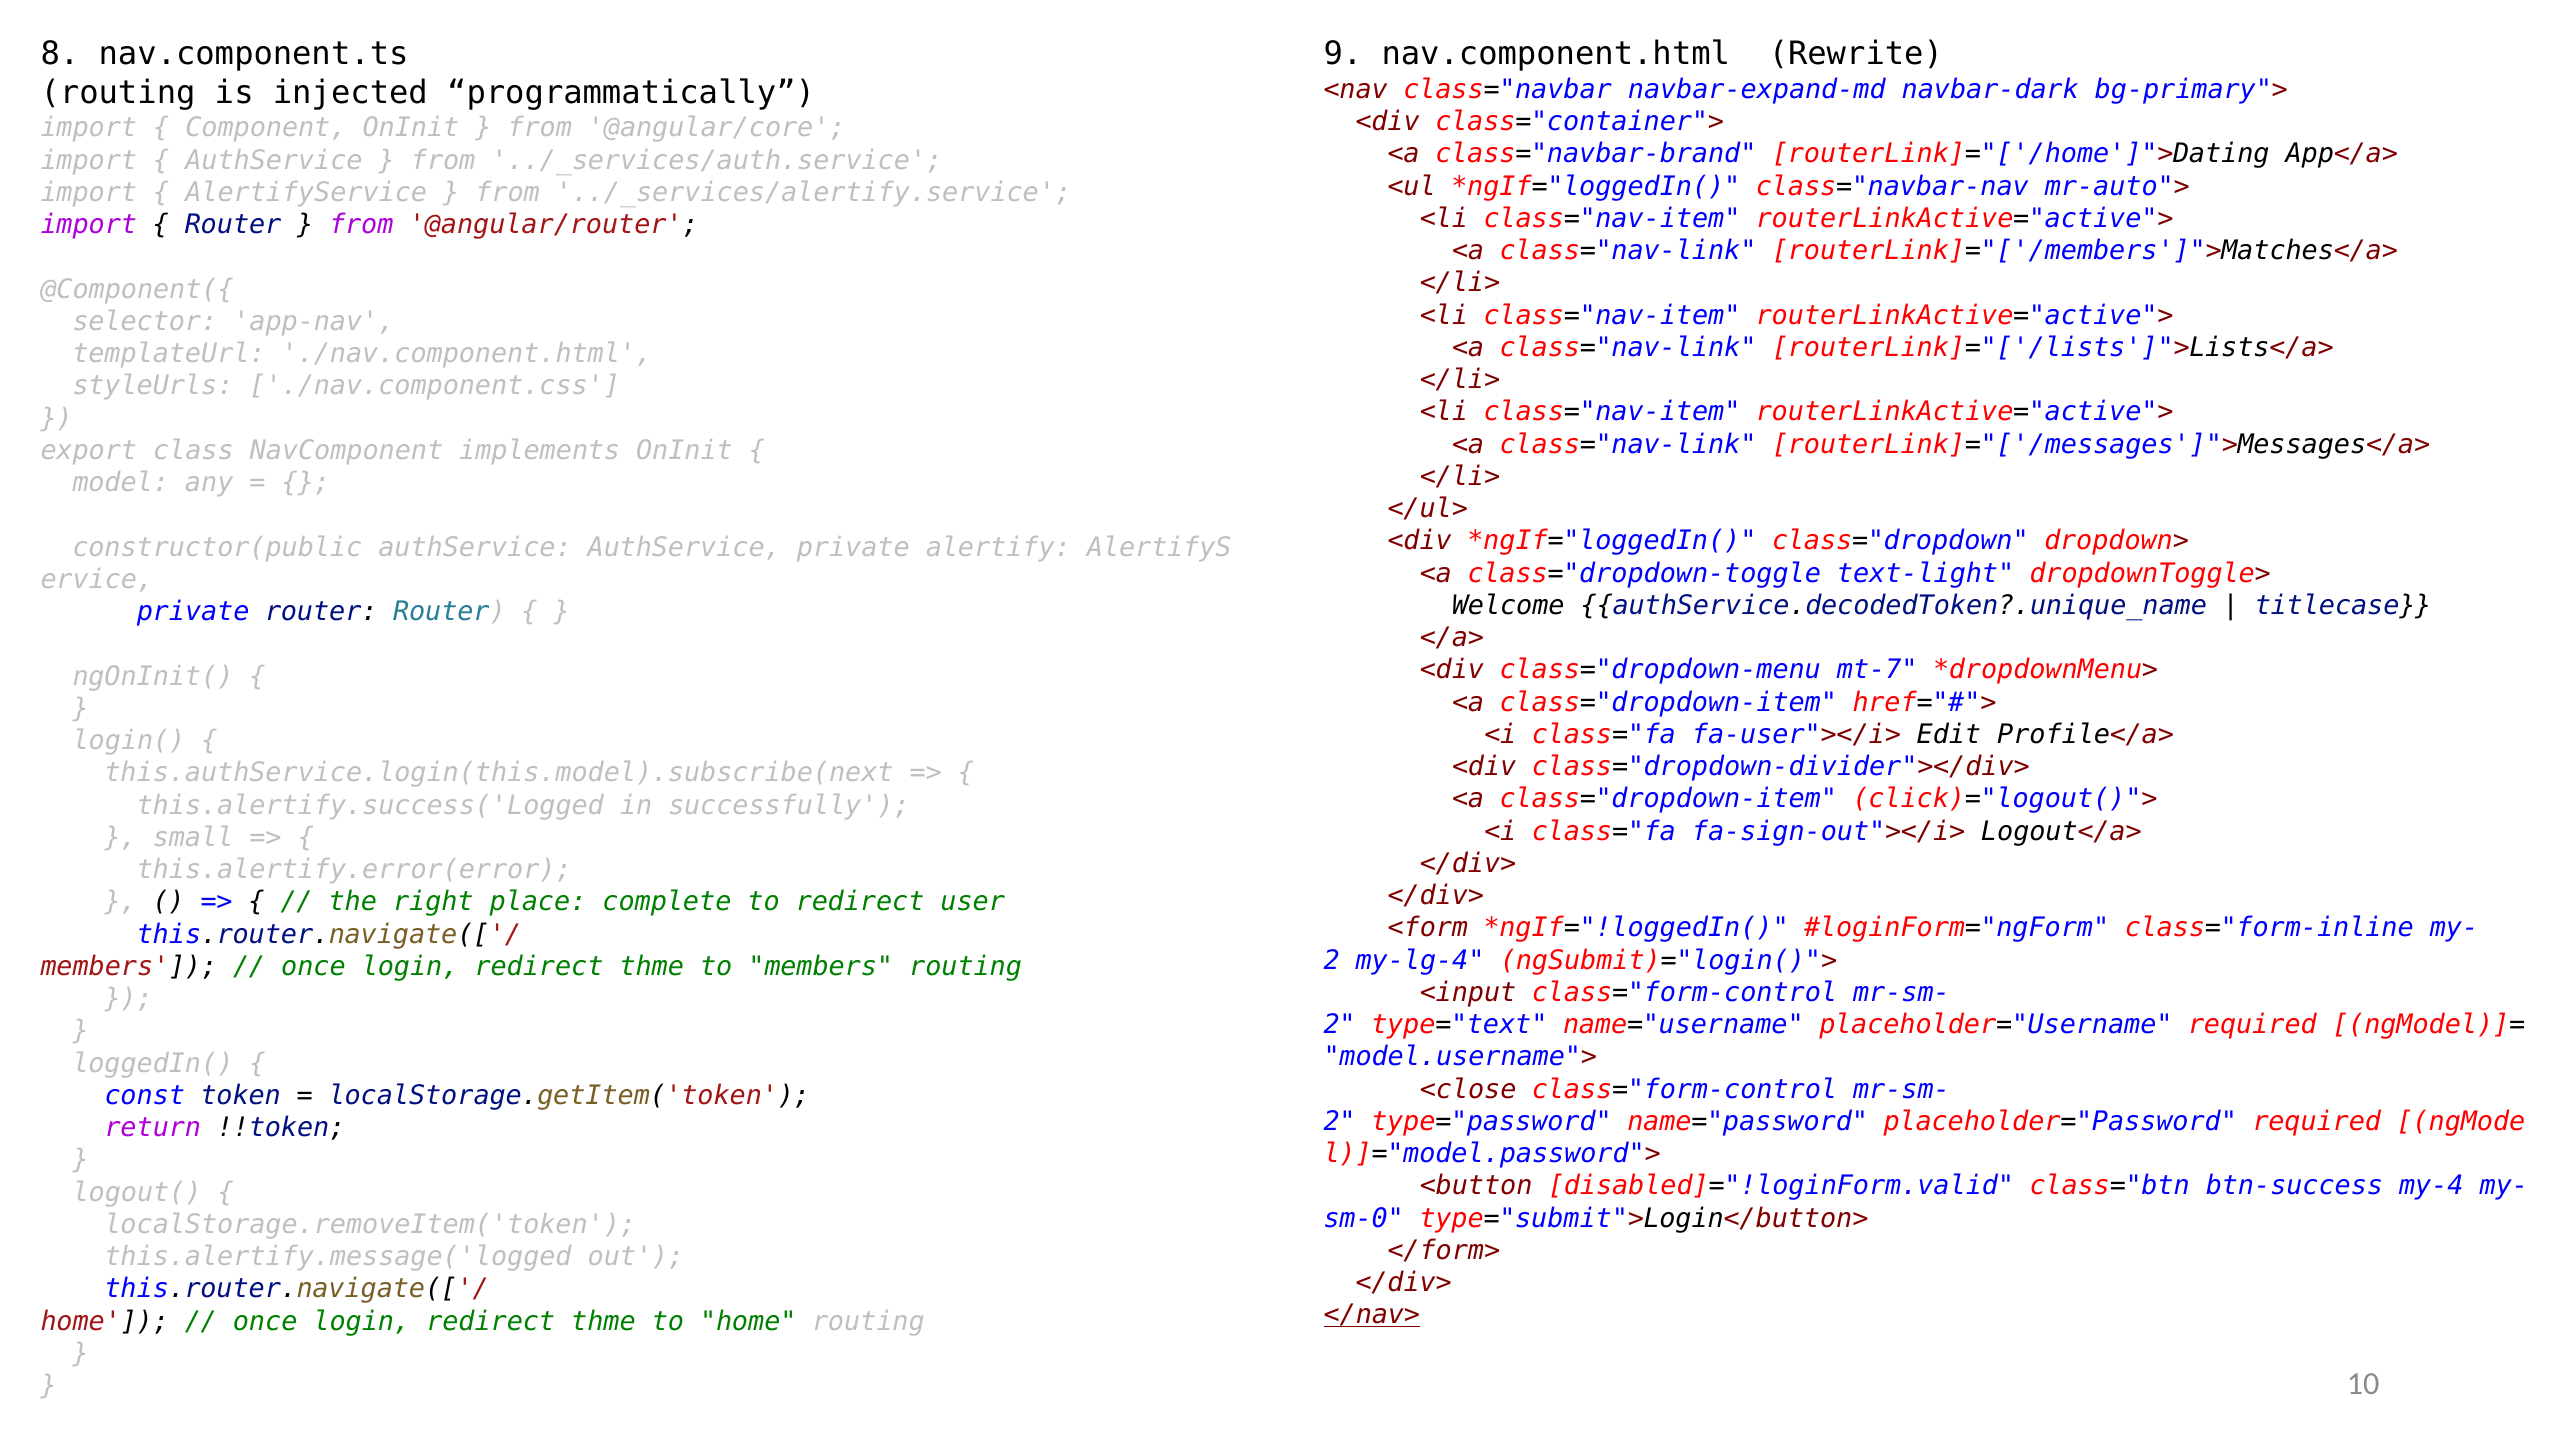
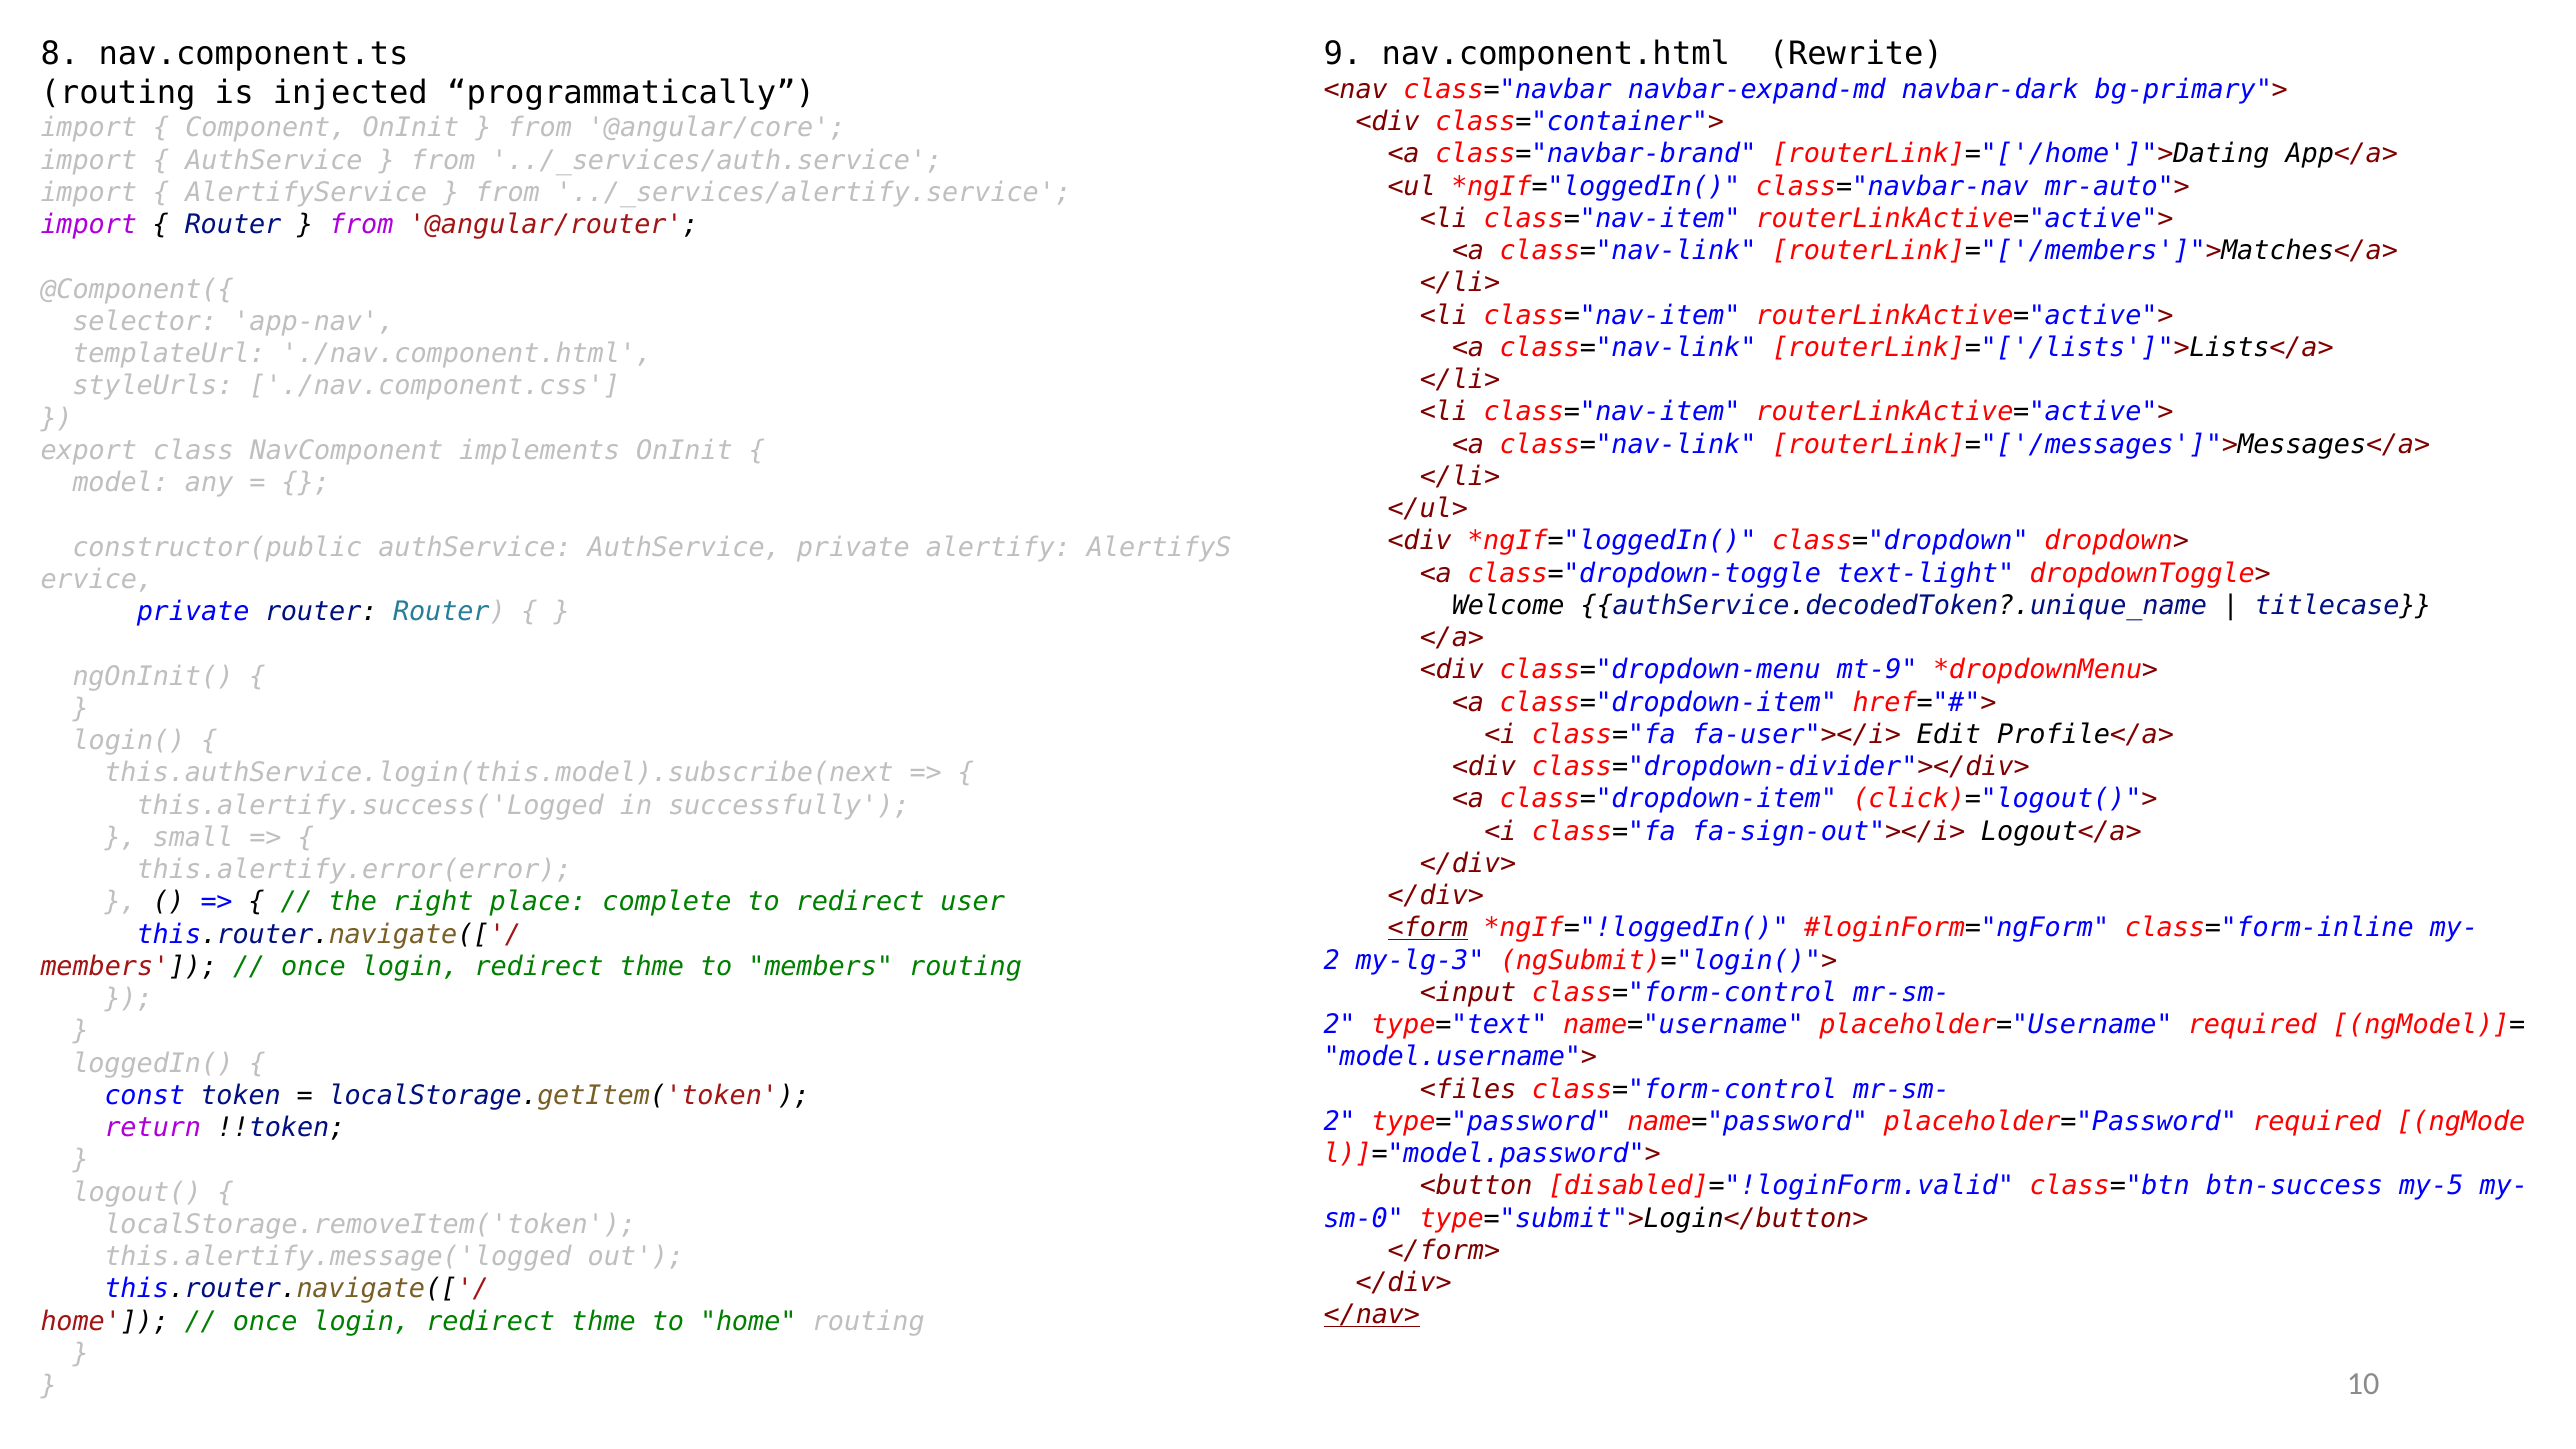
mt-7: mt-7 -> mt-9
<form underline: none -> present
my-lg-4: my-lg-4 -> my-lg-3
<close: <close -> <files
my-4: my-4 -> my-5
